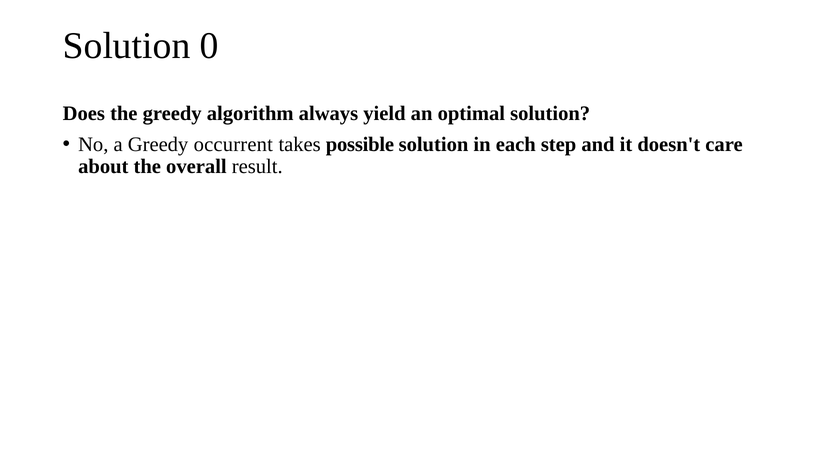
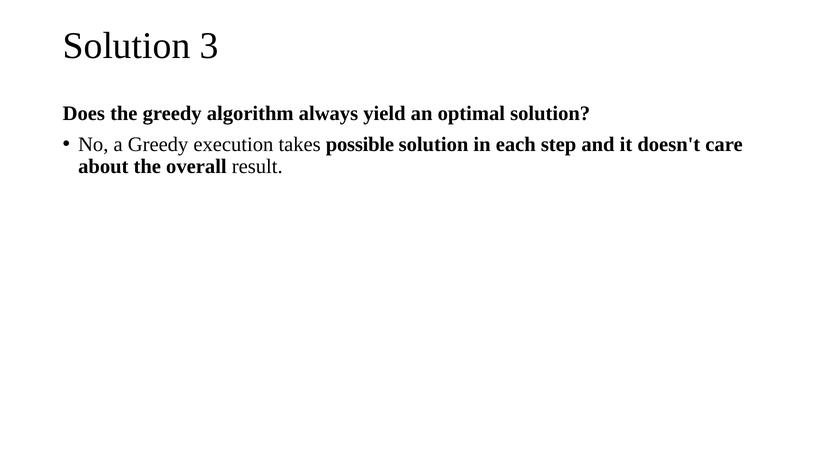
0: 0 -> 3
occurrent: occurrent -> execution
